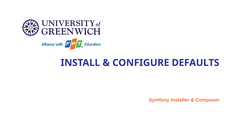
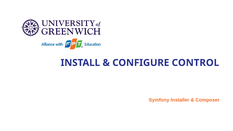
DEFAULTS: DEFAULTS -> CONTROL
